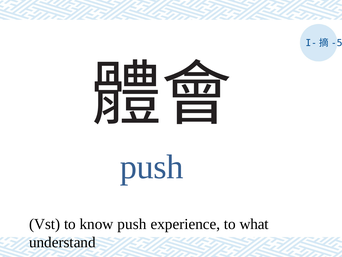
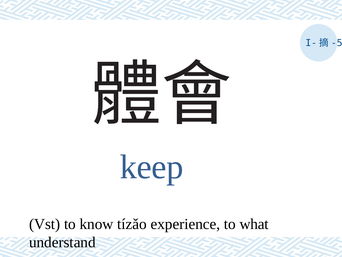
push at (152, 167): push -> keep
know push: push -> tízǎo
